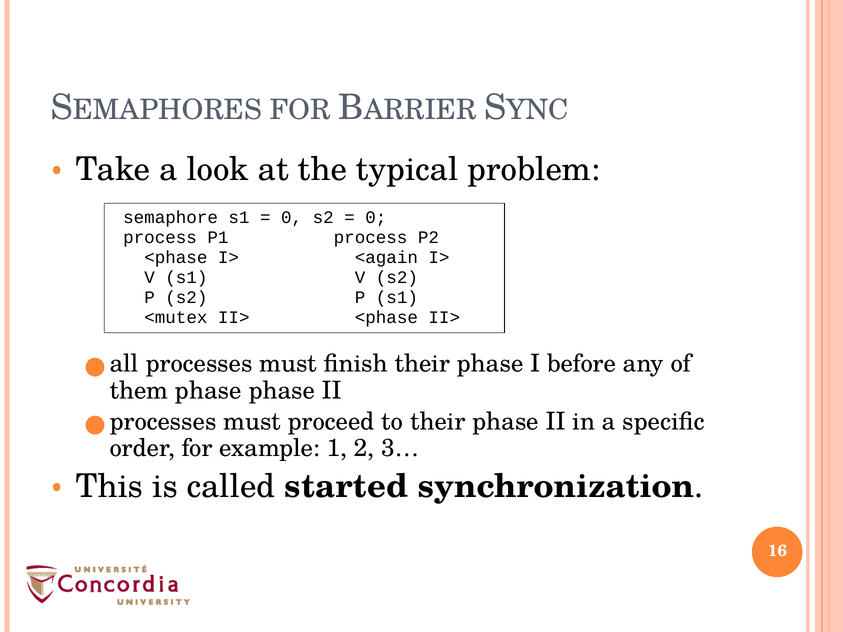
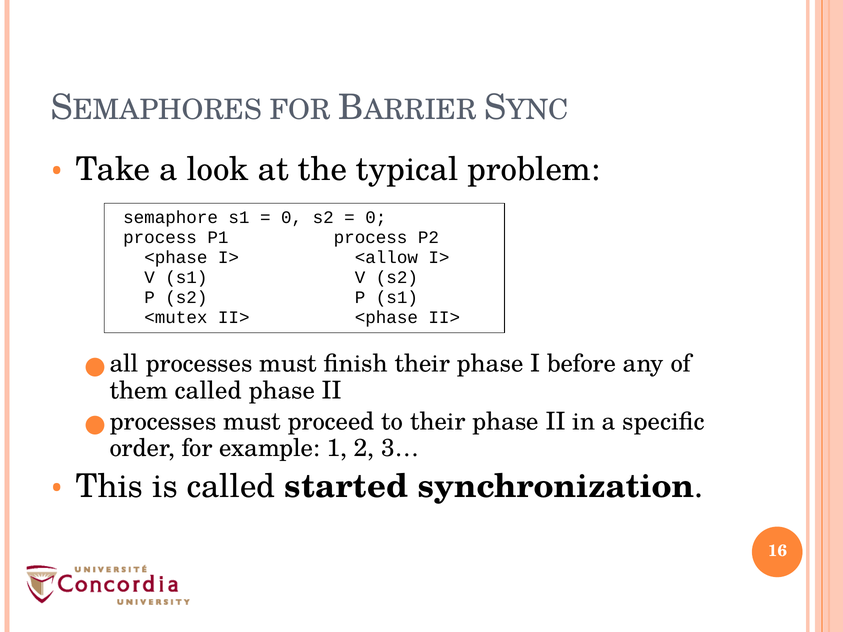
<again: <again -> <allow
them phase: phase -> called
